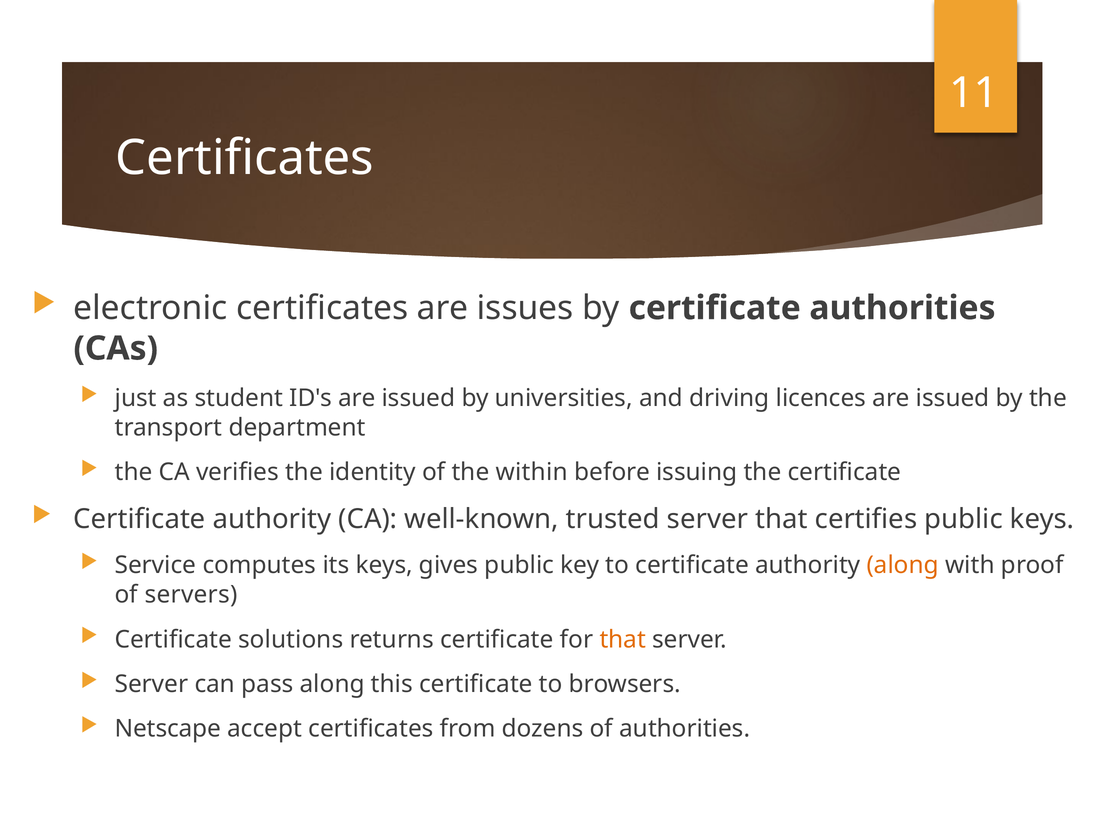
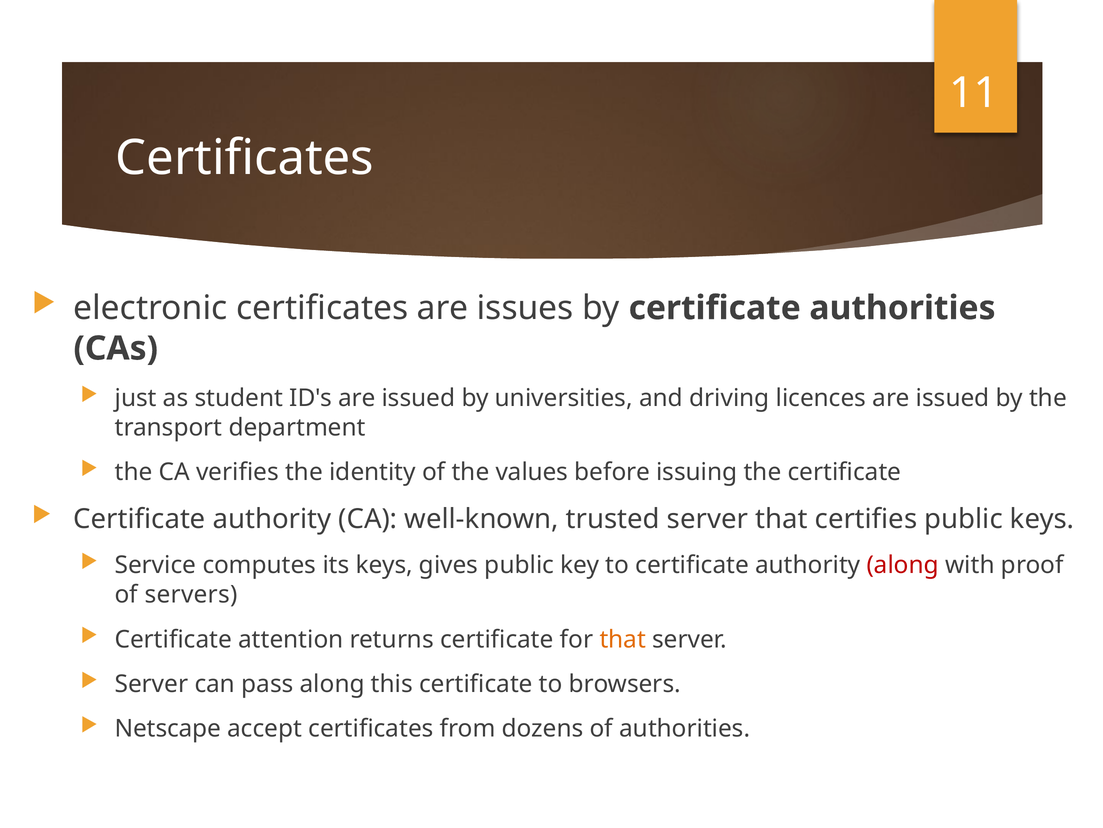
within: within -> values
along at (903, 565) colour: orange -> red
solutions: solutions -> attention
